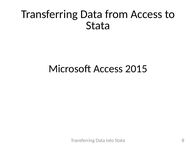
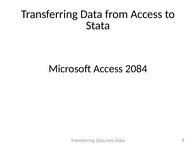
2015: 2015 -> 2084
